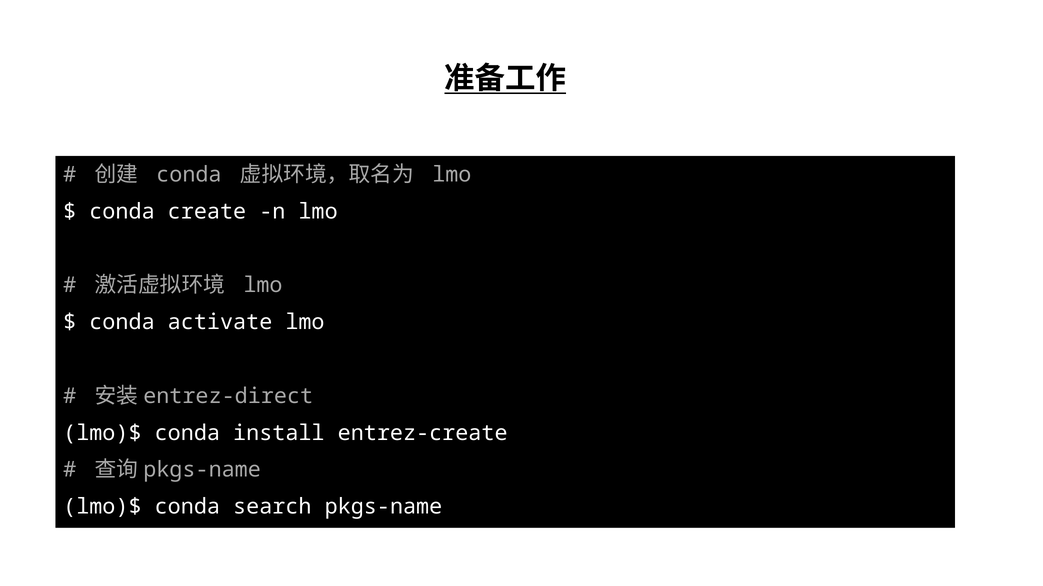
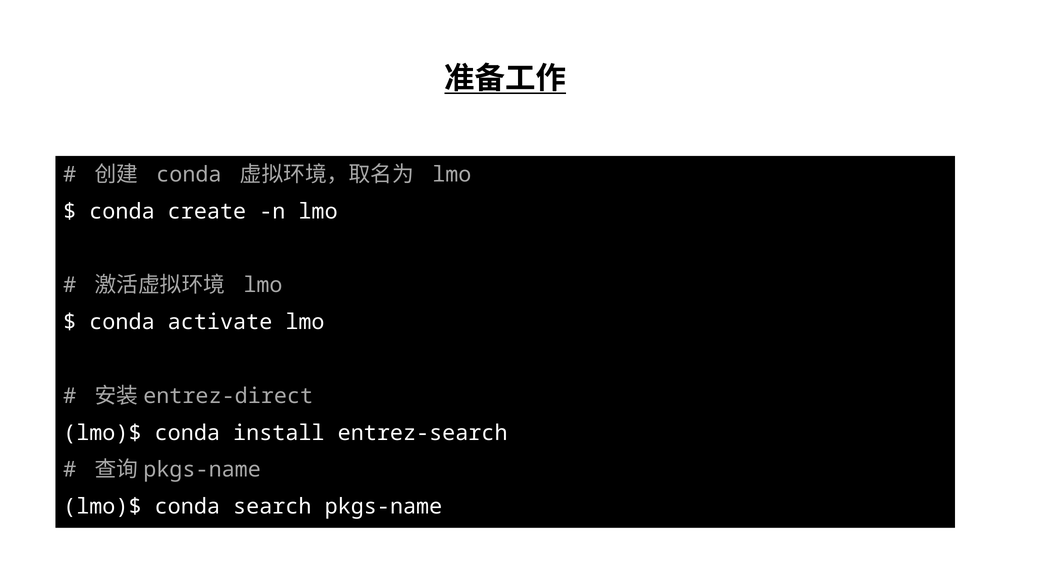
entrez-create: entrez-create -> entrez-search
